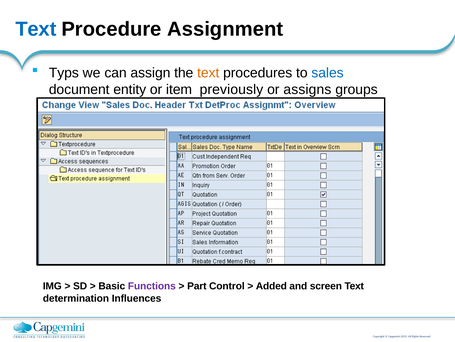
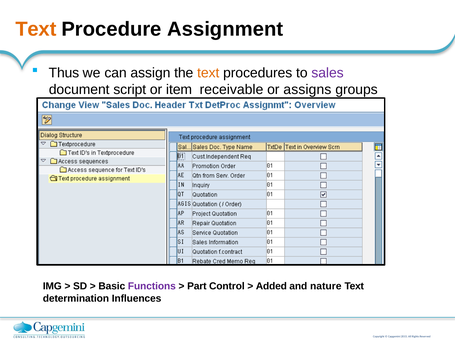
Text at (36, 29) colour: blue -> orange
Typs: Typs -> Thus
sales colour: blue -> purple
entity: entity -> script
previously: previously -> receivable
screen: screen -> nature
